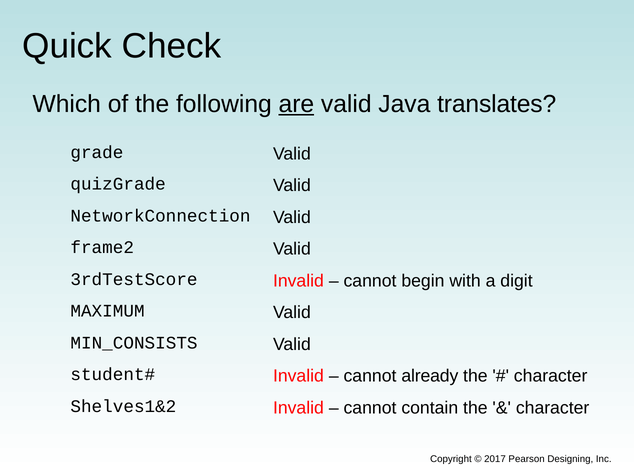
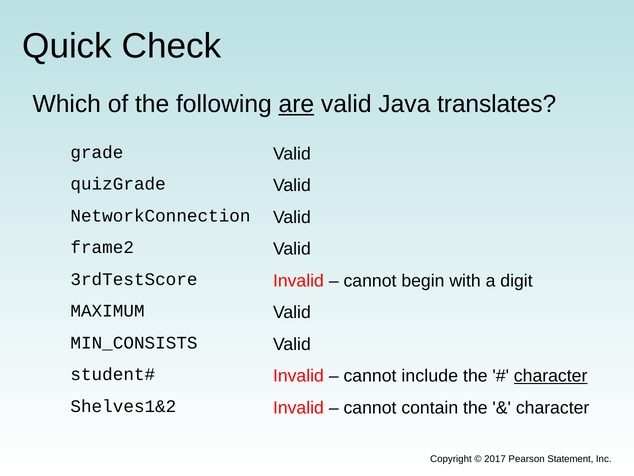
already: already -> include
character at (551, 376) underline: none -> present
Designing: Designing -> Statement
